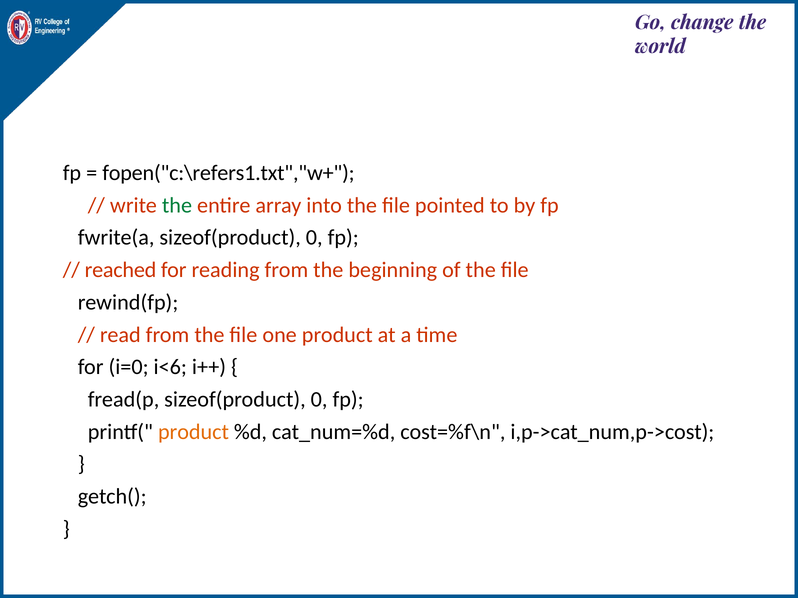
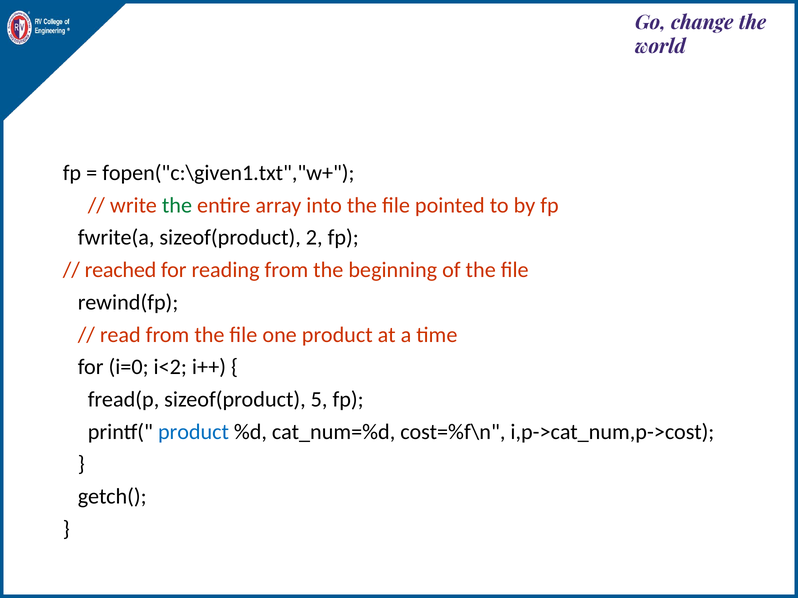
fopen("c:\refers1.txt","w+: fopen("c:\refers1.txt","w+ -> fopen("c:\given1.txt","w+
fwrite(a sizeof(product 0: 0 -> 2
i<6: i<6 -> i<2
fread(p sizeof(product 0: 0 -> 5
product at (193, 432) colour: orange -> blue
